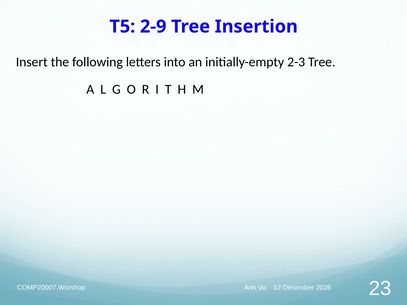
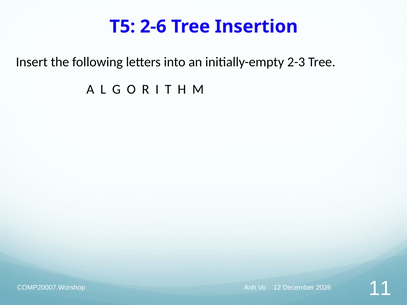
2-9: 2-9 -> 2-6
23: 23 -> 11
